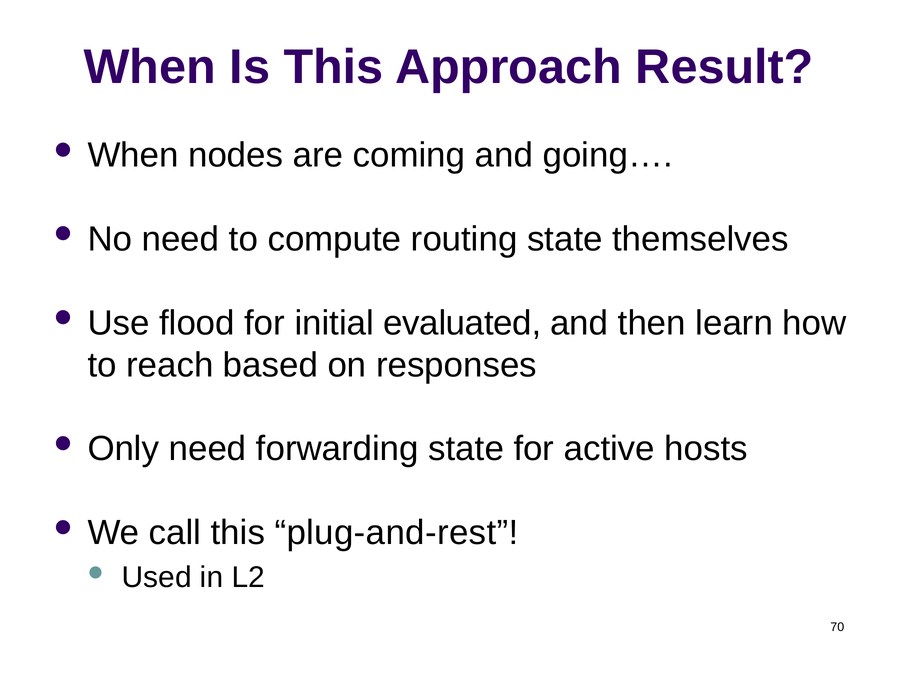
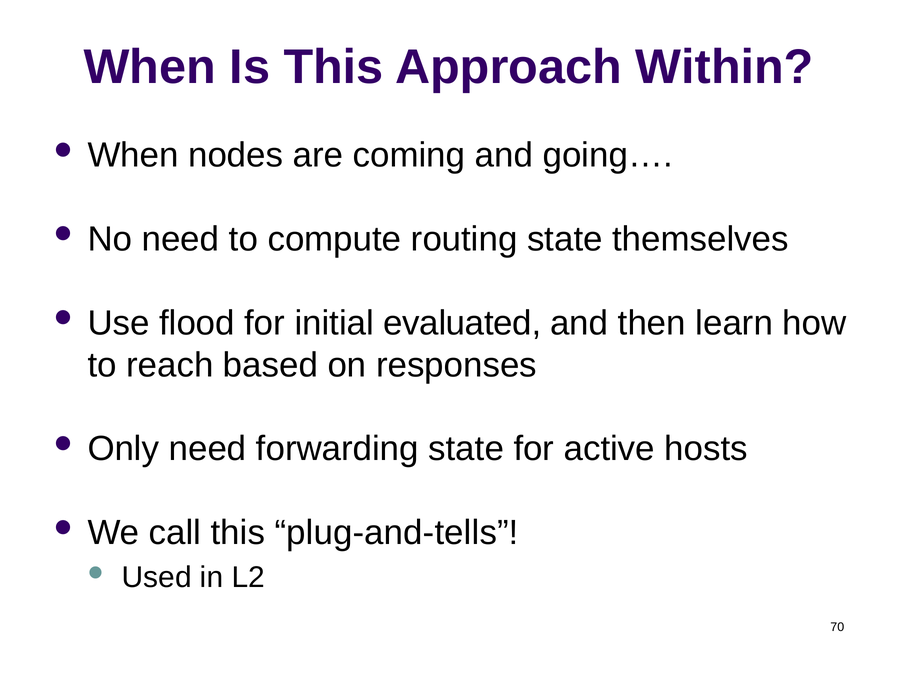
Result: Result -> Within
plug-and-rest: plug-and-rest -> plug-and-tells
